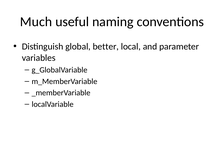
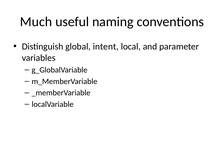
better: better -> intent
